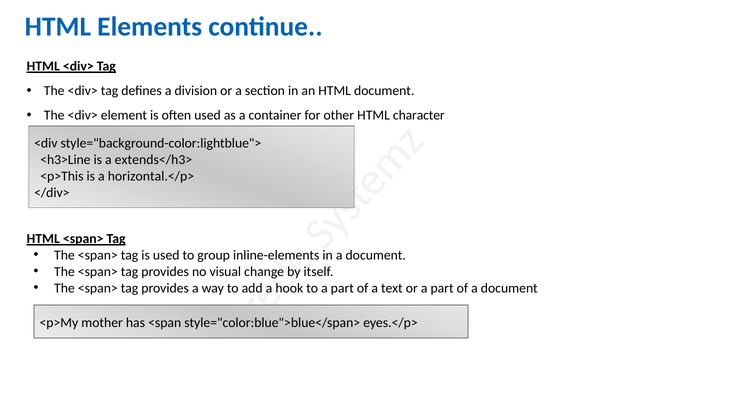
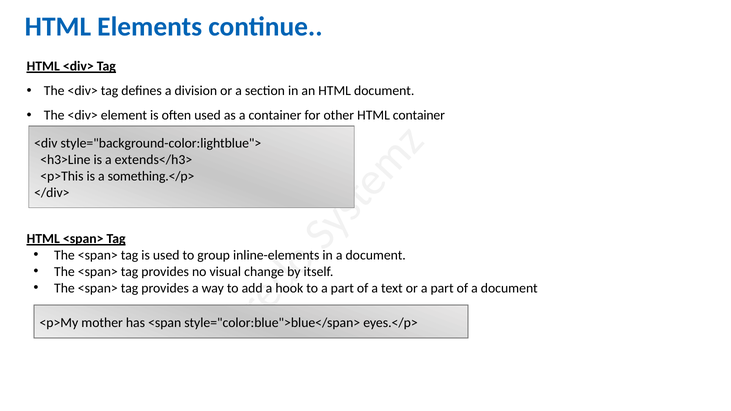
character at (419, 115): character -> container
horizontal.</p>: horizontal.</p> -> something.</p>
